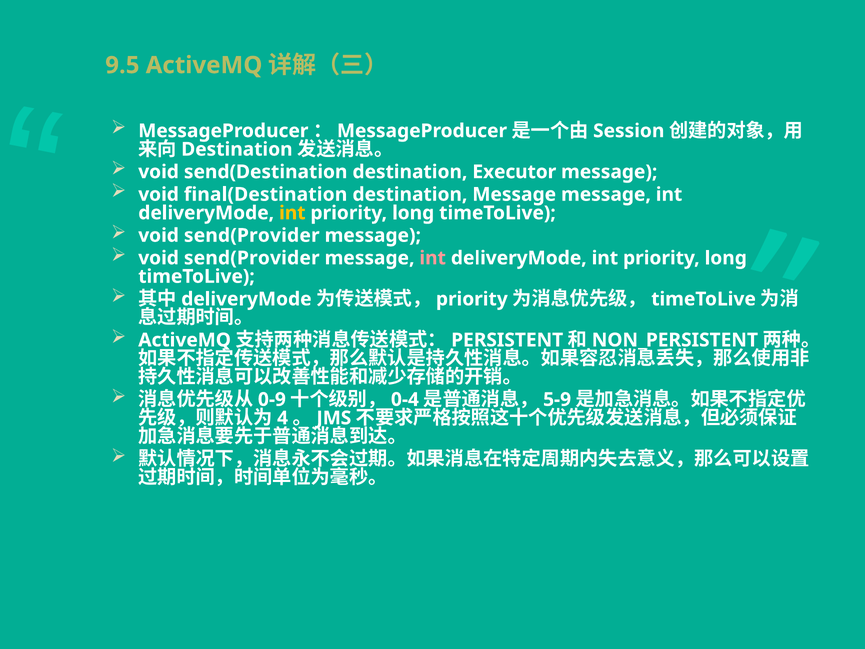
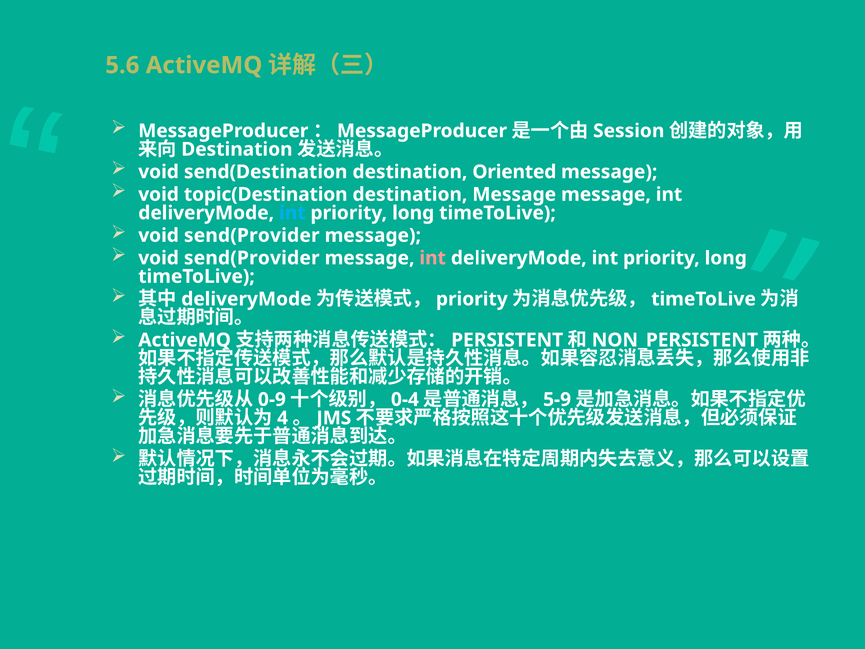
9.5: 9.5 -> 5.6
Executor: Executor -> Oriented
final(Destination: final(Destination -> topic(Destination
int at (292, 213) colour: yellow -> light blue
